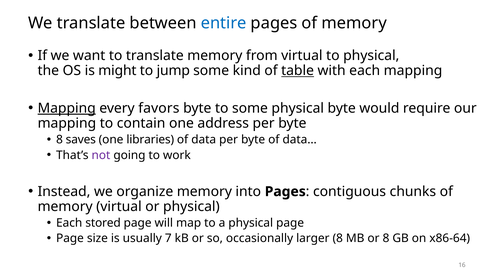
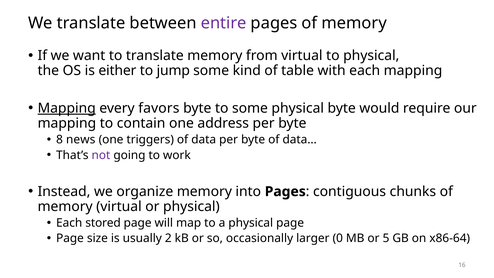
entire colour: blue -> purple
might: might -> either
table underline: present -> none
saves: saves -> news
libraries: libraries -> triggers
7: 7 -> 2
larger 8: 8 -> 0
or 8: 8 -> 5
